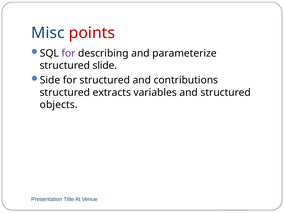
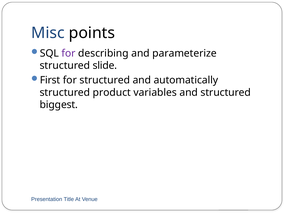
points colour: red -> black
Side: Side -> First
contributions: contributions -> automatically
extracts: extracts -> product
objects: objects -> biggest
